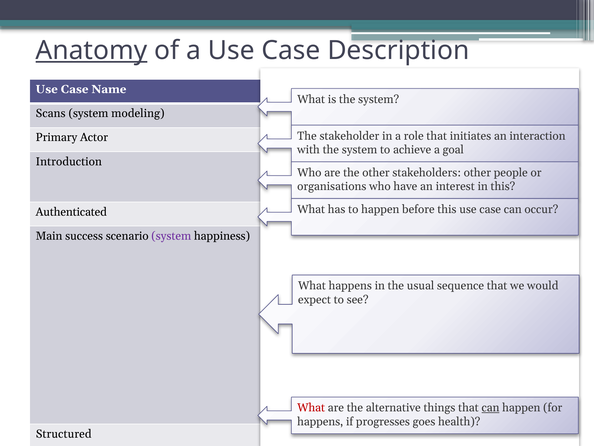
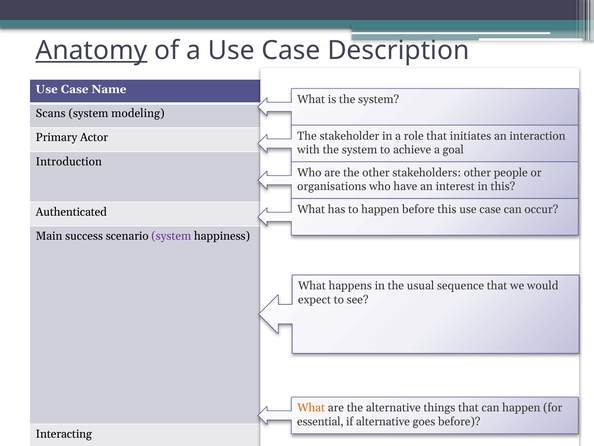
What at (311, 407) colour: red -> orange
can at (490, 407) underline: present -> none
happens at (320, 421): happens -> essential
if progresses: progresses -> alternative
goes health: health -> before
Structured: Structured -> Interacting
